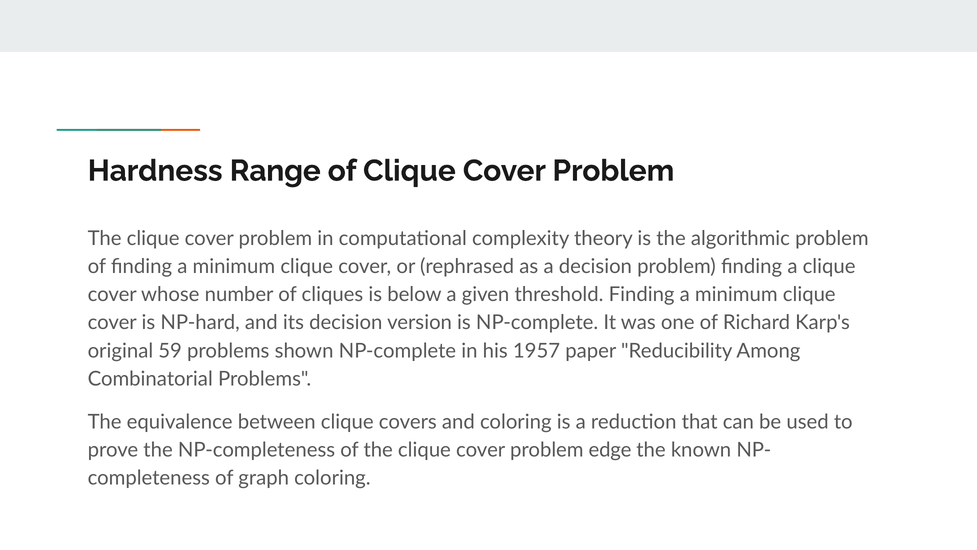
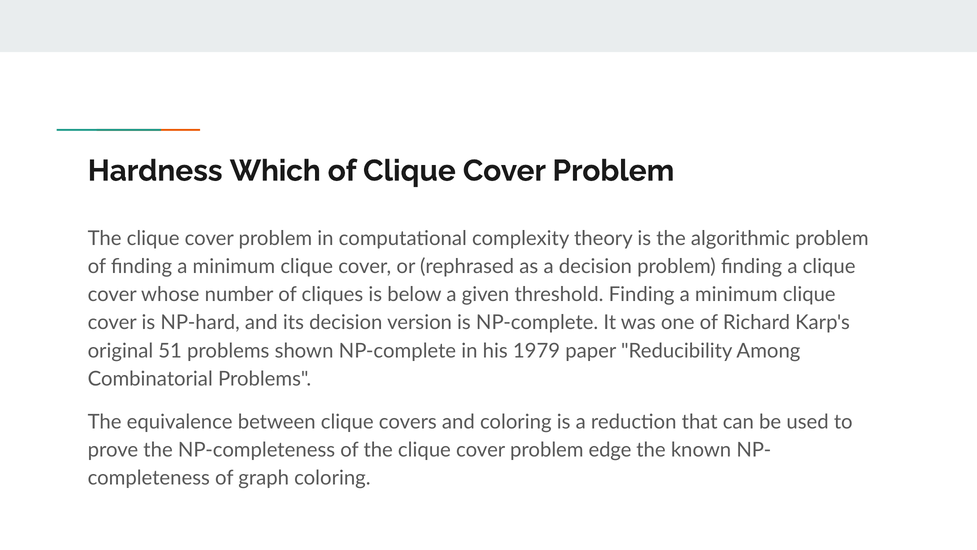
Range: Range -> Which
59: 59 -> 51
1957: 1957 -> 1979
